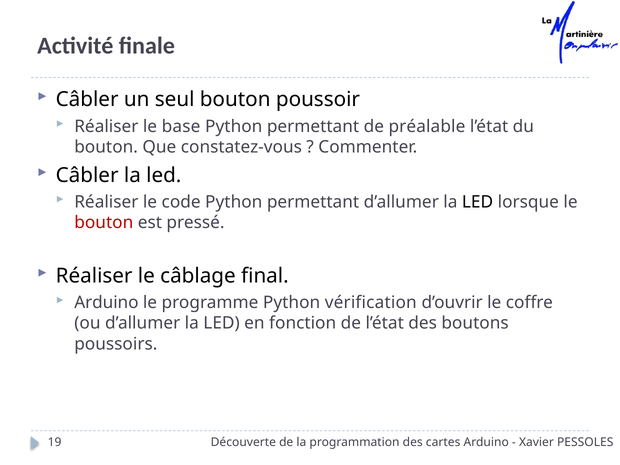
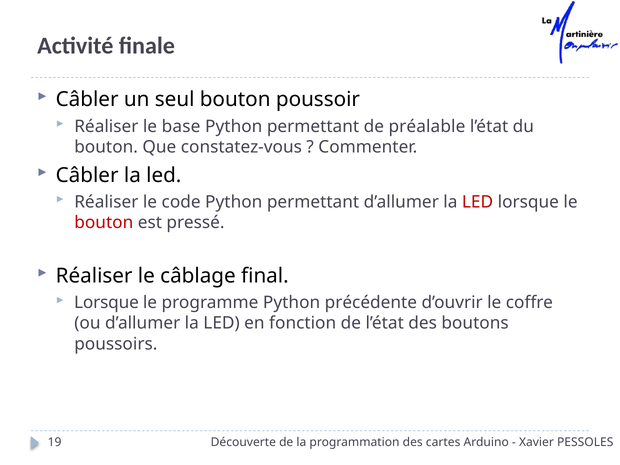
LED at (478, 202) colour: black -> red
Arduino at (106, 303): Arduino -> Lorsque
vérification: vérification -> précédente
